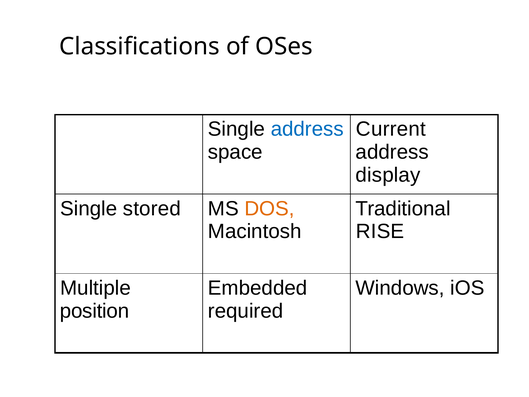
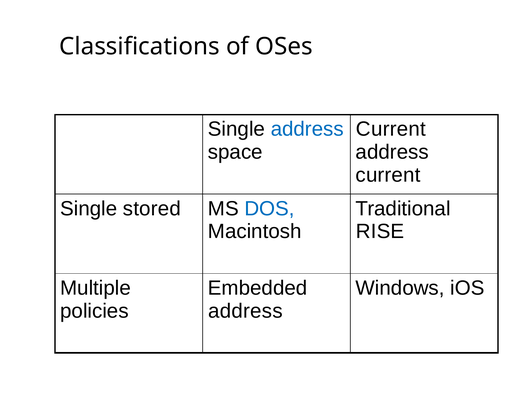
display at (388, 175): display -> current
DOS colour: orange -> blue
position: position -> policies
required at (246, 311): required -> address
